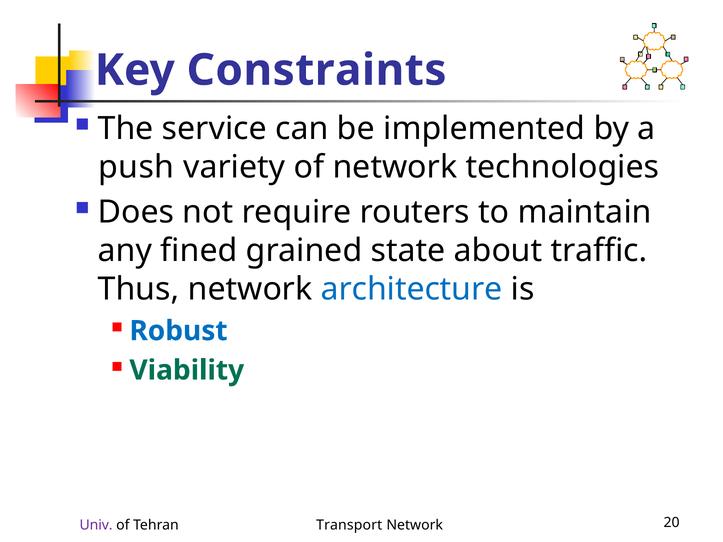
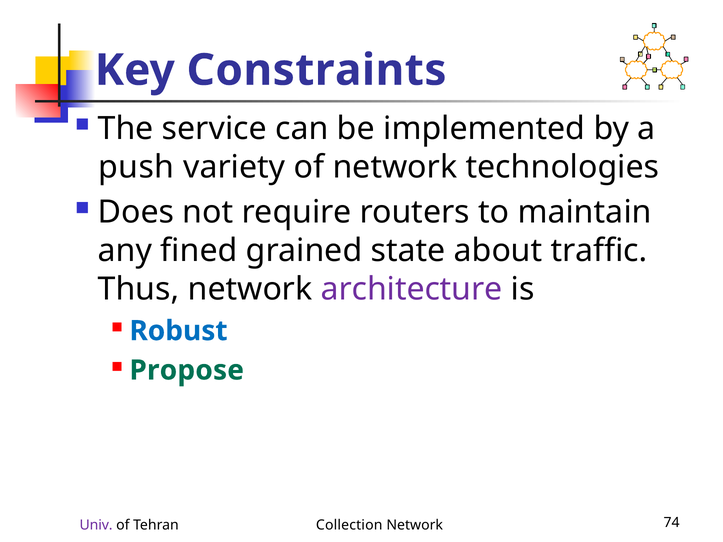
architecture colour: blue -> purple
Viability: Viability -> Propose
Transport: Transport -> Collection
20: 20 -> 74
